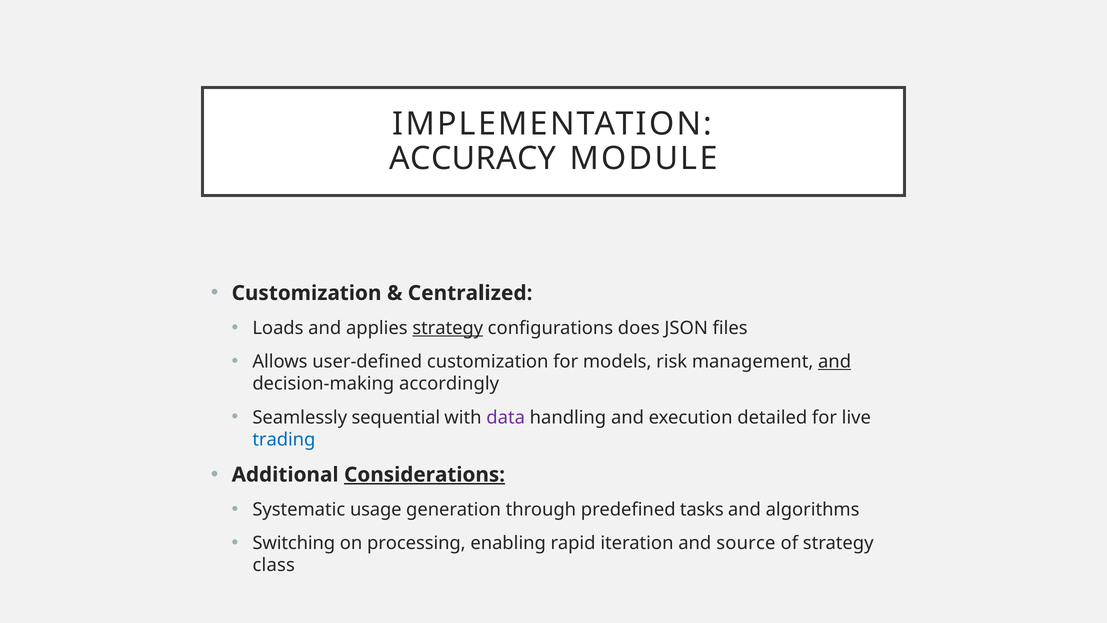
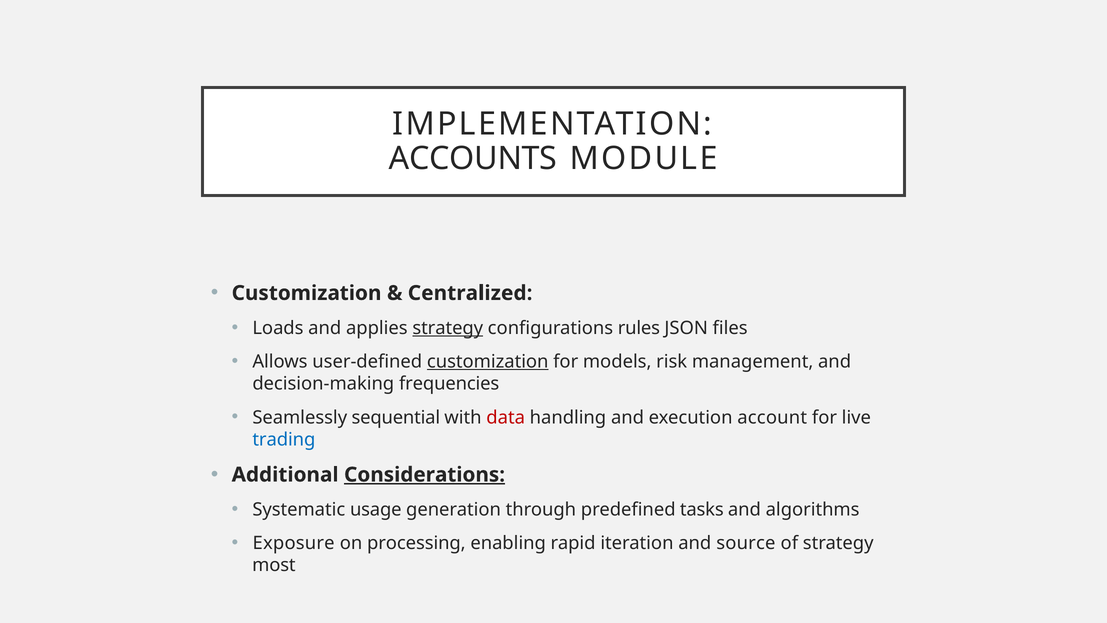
ACCURACY: ACCURACY -> ACCOUNTS
does: does -> rules
customization at (488, 361) underline: none -> present
and at (835, 361) underline: present -> none
accordingly: accordingly -> frequencies
data colour: purple -> red
detailed: detailed -> account
Switching: Switching -> Exposure
class: class -> most
